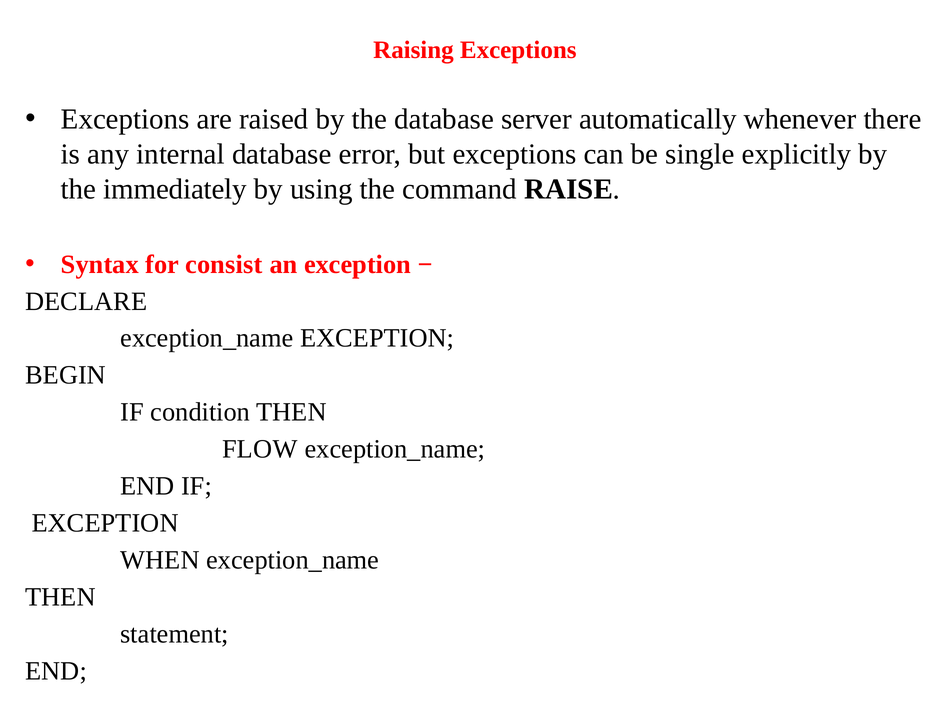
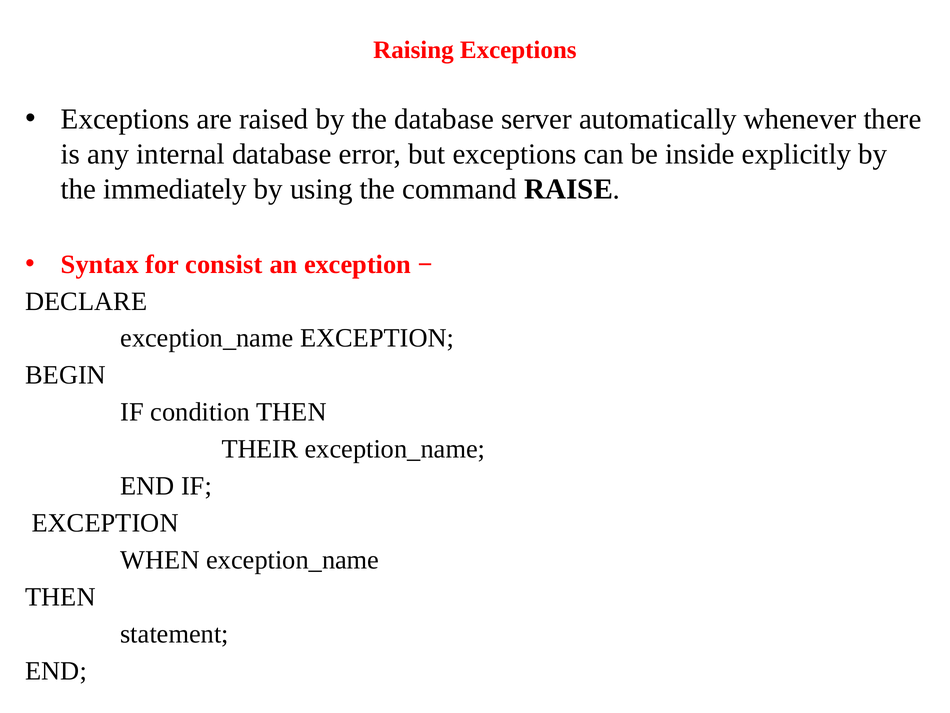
single: single -> inside
FLOW: FLOW -> THEIR
